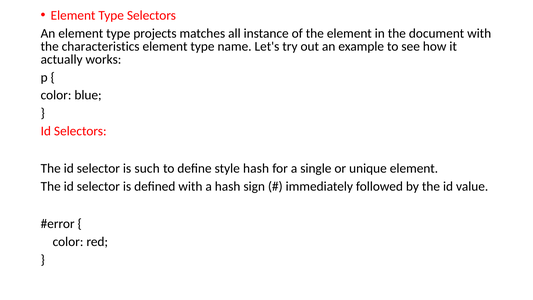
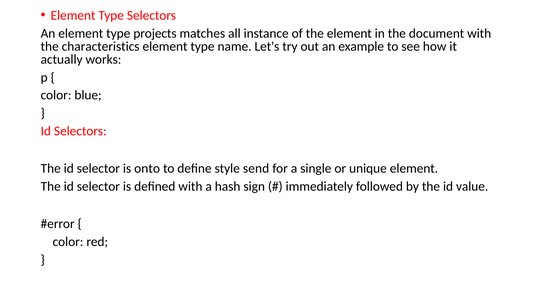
such: such -> onto
style hash: hash -> send
